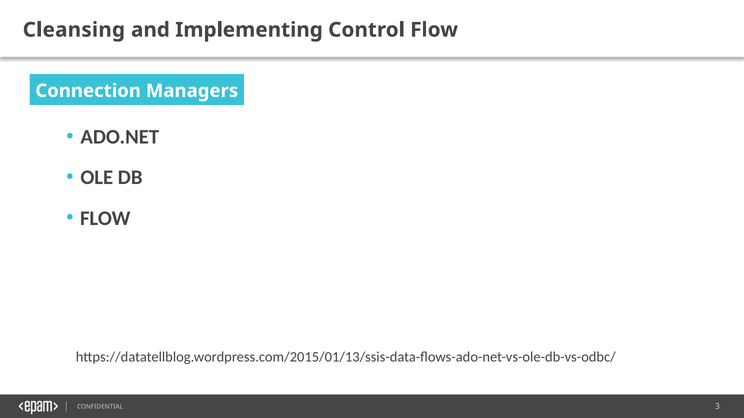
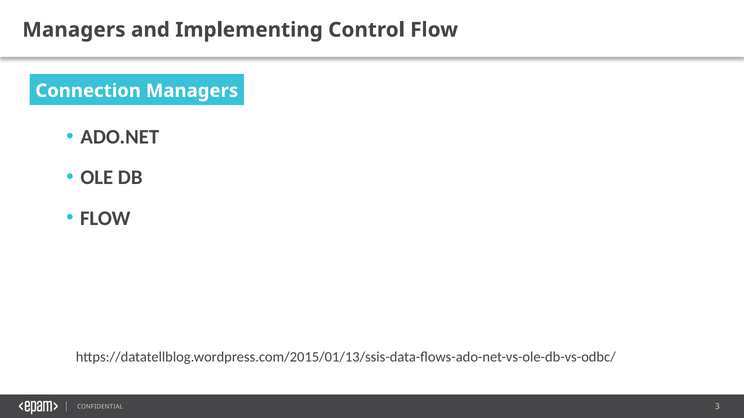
Cleansing at (74, 30): Cleansing -> Managers
